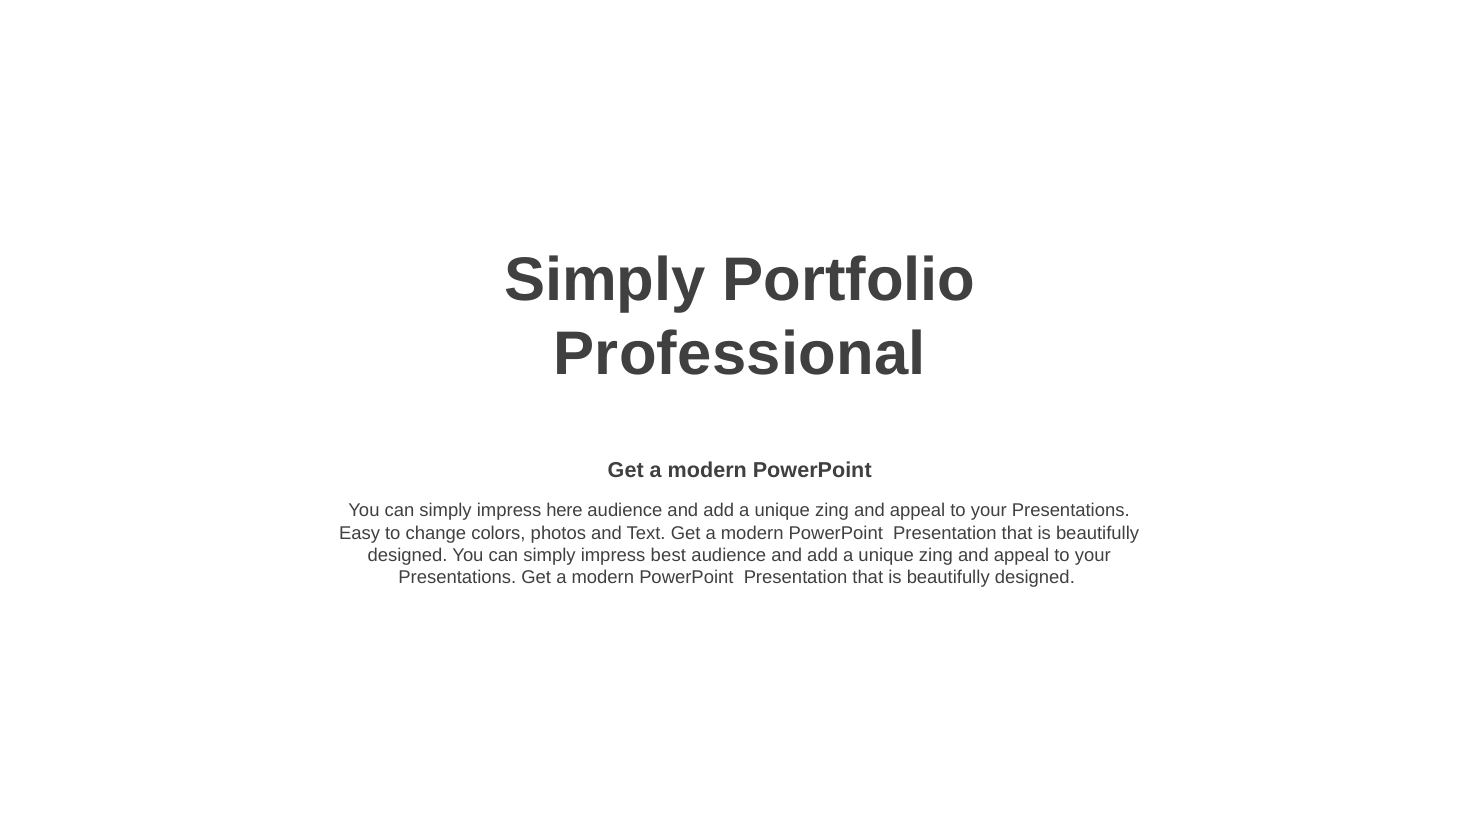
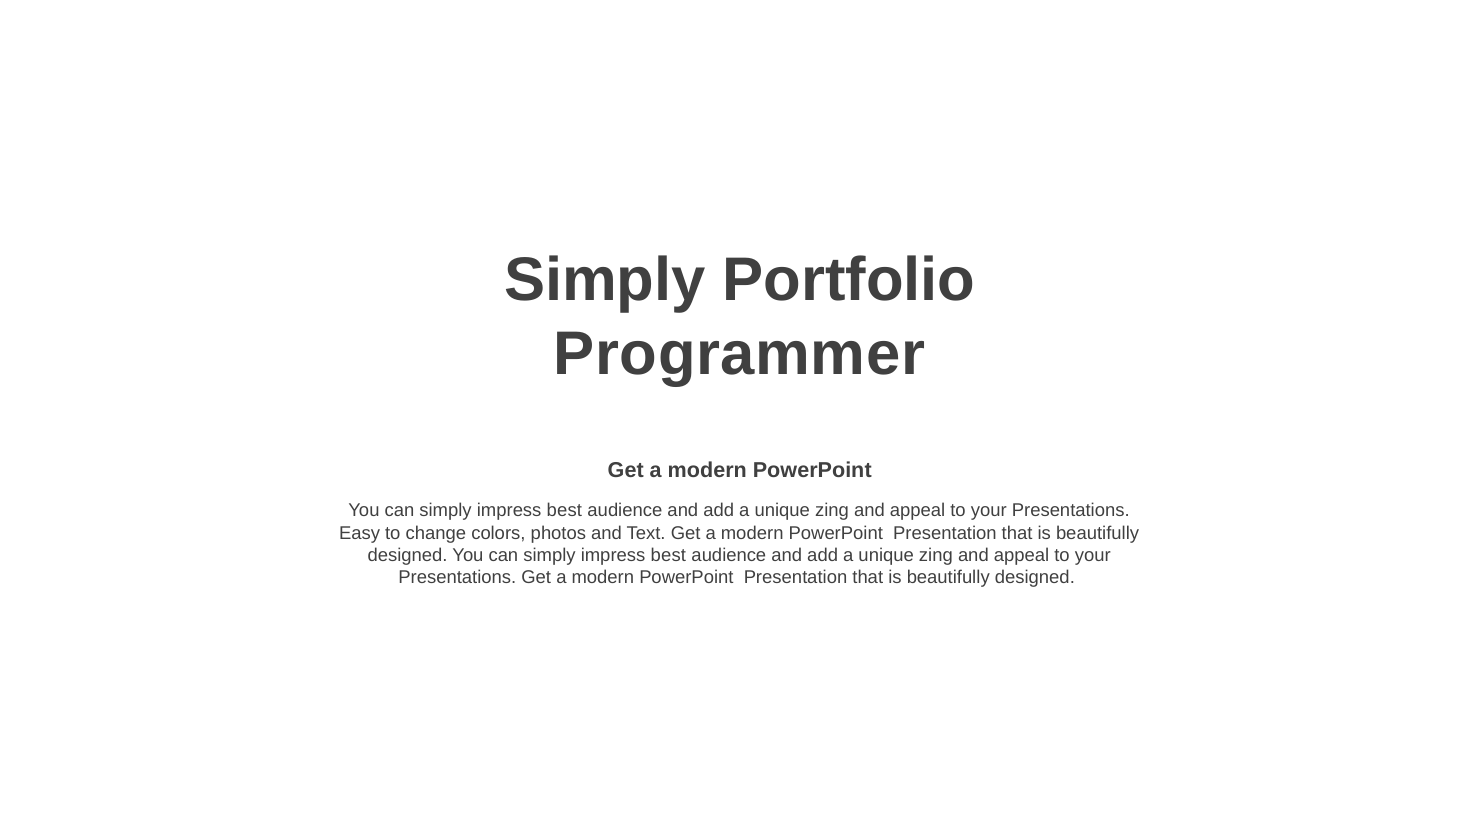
Professional: Professional -> Programmer
here at (565, 511): here -> best
